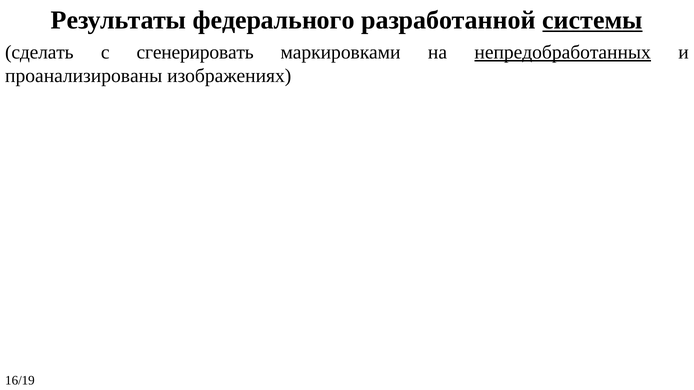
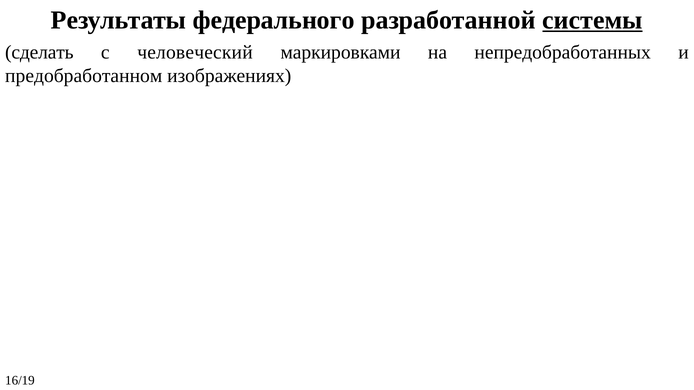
сгенерировать: сгенерировать -> человеческий
непредобработанных underline: present -> none
проанализированы: проанализированы -> предобработанном
